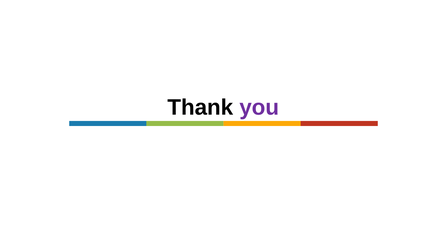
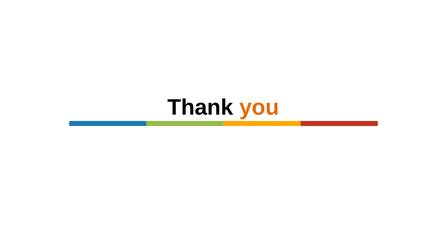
you colour: purple -> orange
